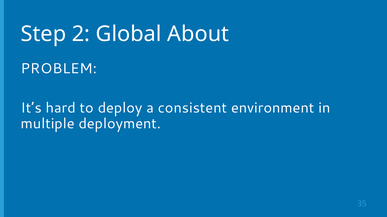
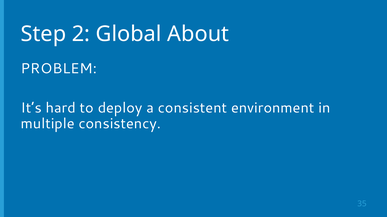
deployment: deployment -> consistency
